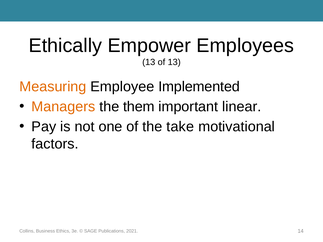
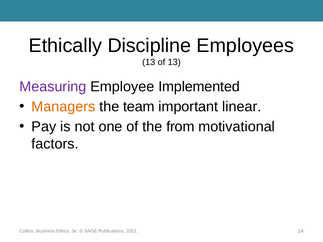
Empower: Empower -> Discipline
Measuring colour: orange -> purple
them: them -> team
take: take -> from
